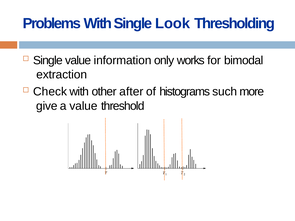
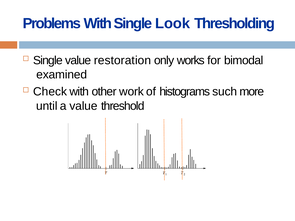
information: information -> restoration
extraction: extraction -> examined
after: after -> work
give: give -> until
